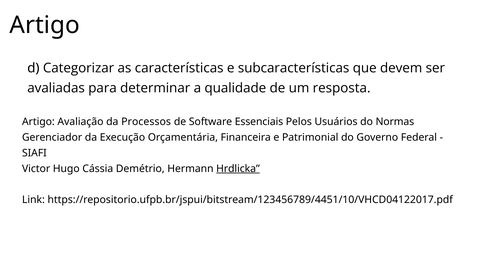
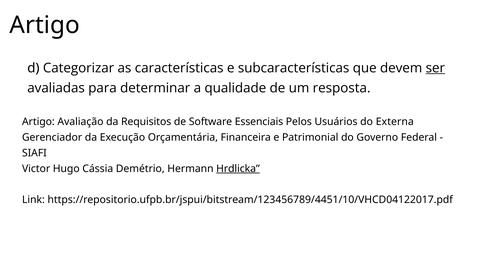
ser underline: none -> present
Processos: Processos -> Requisitos
Normas: Normas -> Externa
